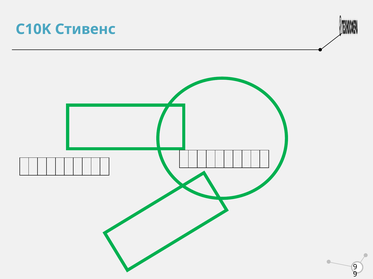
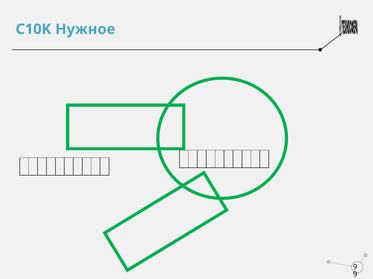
Стивенс: Стивенс -> Нужное
